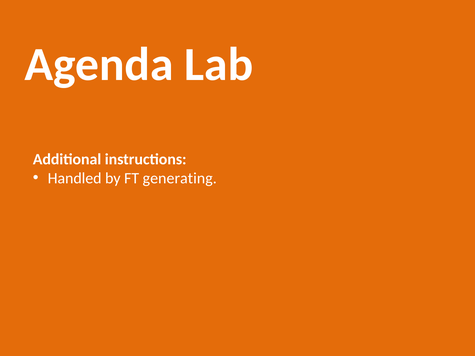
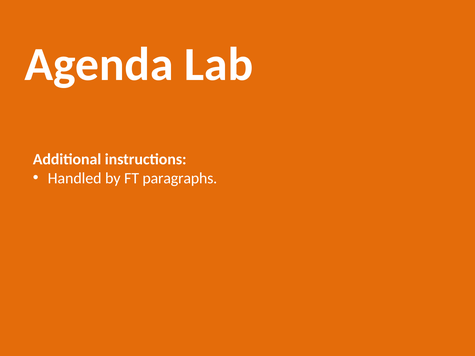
generating: generating -> paragraphs
